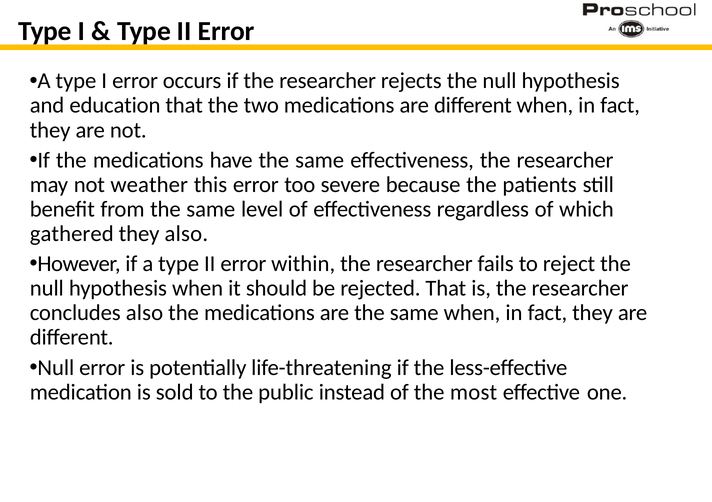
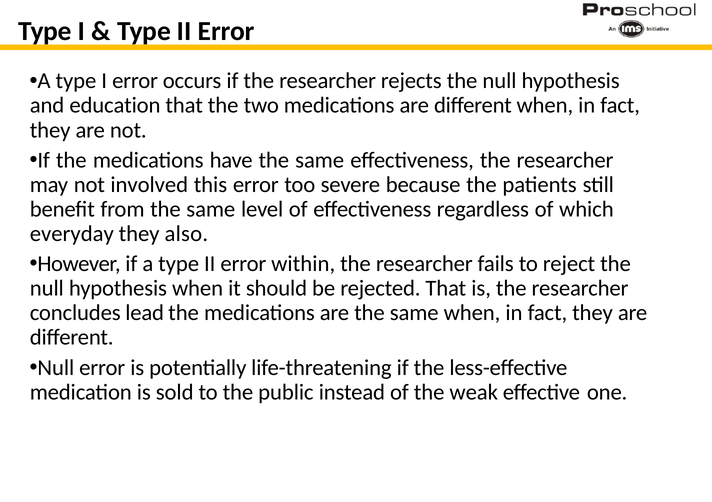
weather: weather -> involved
gathered: gathered -> everyday
concludes also: also -> lead
most: most -> weak
